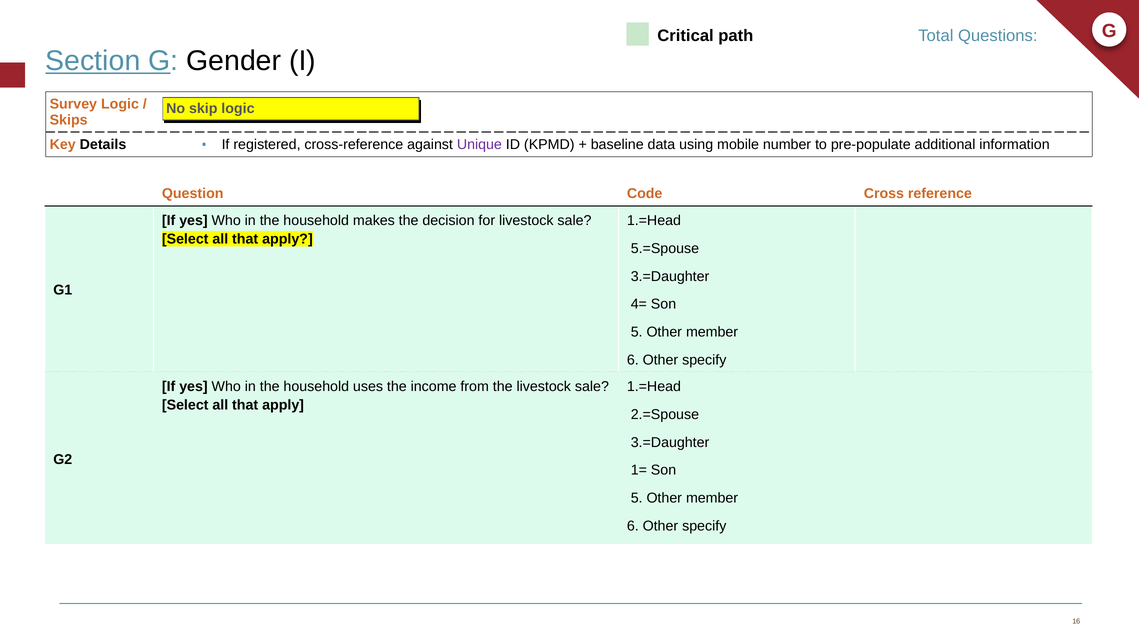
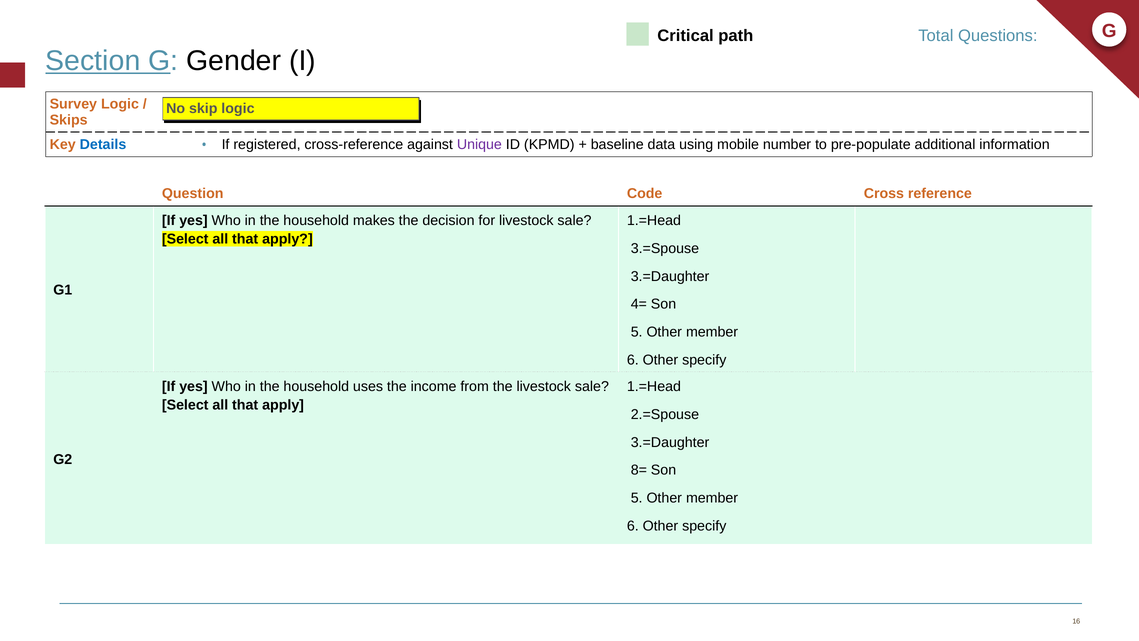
Details colour: black -> blue
5.=Spouse: 5.=Spouse -> 3.=Spouse
1=: 1= -> 8=
